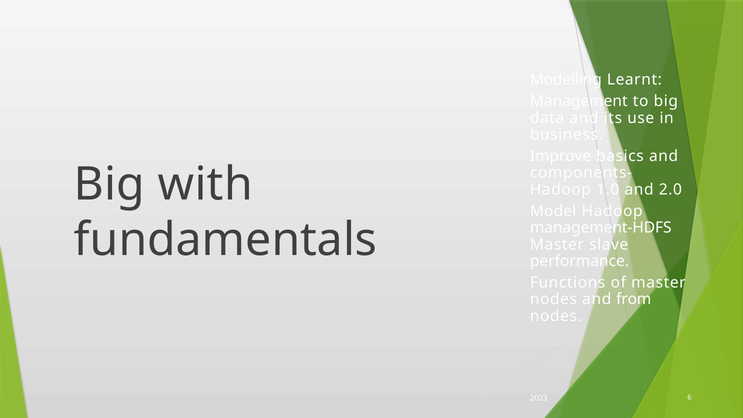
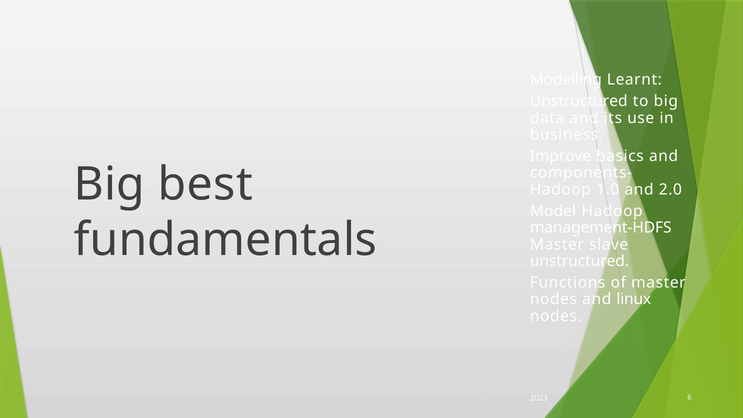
Management at (579, 101): Management -> Unstructured
with: with -> best
performance at (579, 261): performance -> unstructured
from: from -> linux
